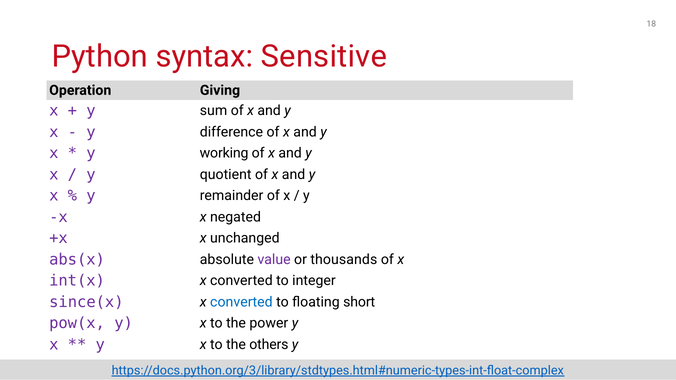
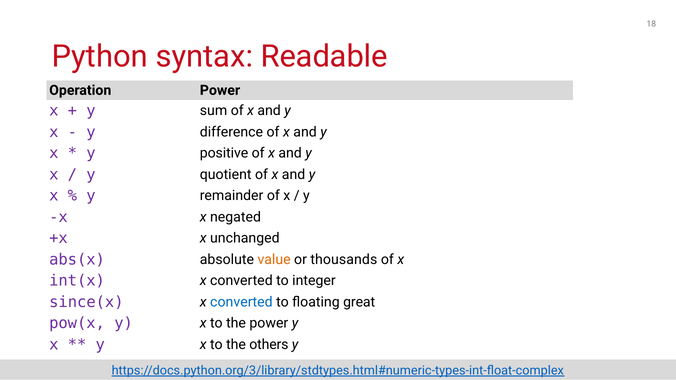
Sensitive: Sensitive -> Readable
Operation Giving: Giving -> Power
working: working -> positive
value colour: purple -> orange
short: short -> great
